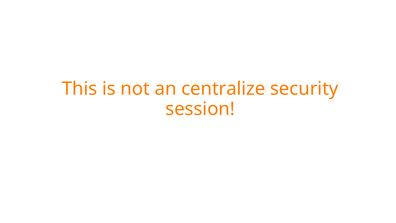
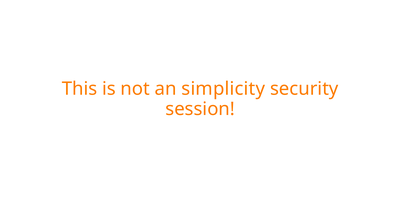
centralize: centralize -> simplicity
